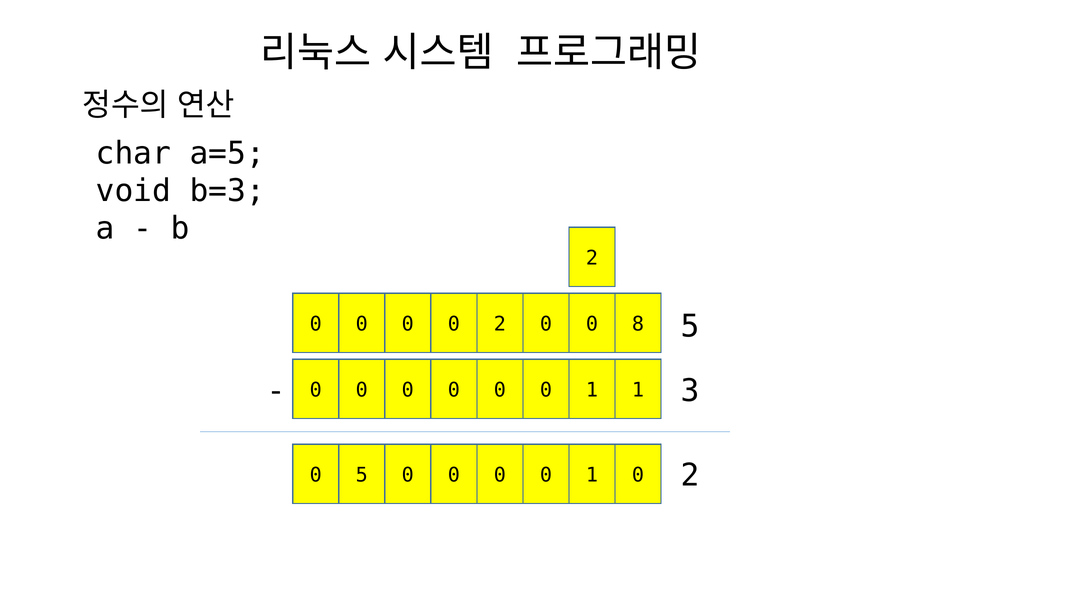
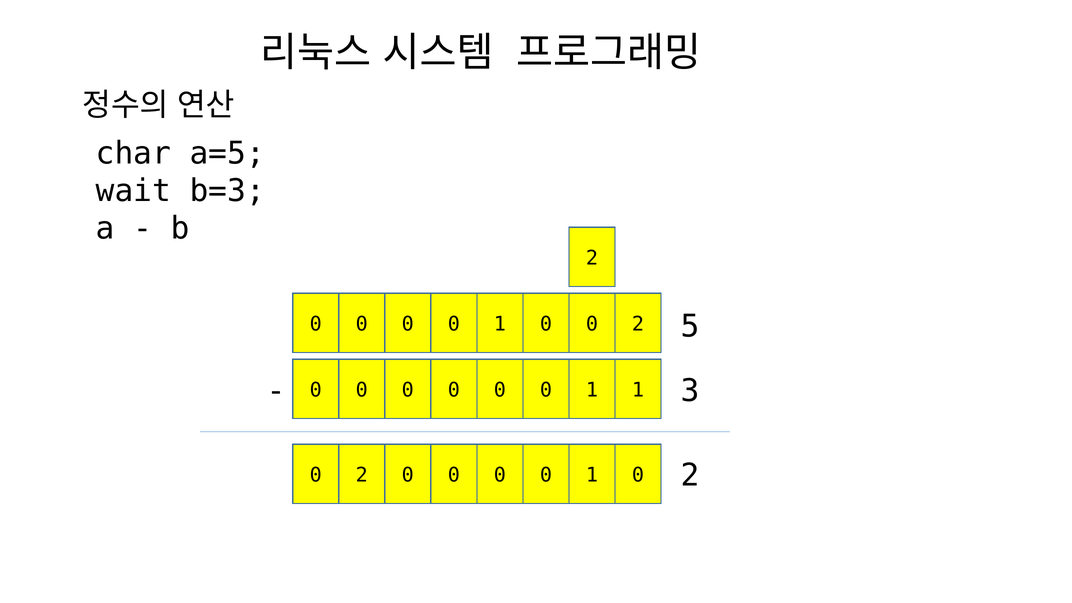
void: void -> wait
2 at (500, 324): 2 -> 1
0 0 8: 8 -> 2
5 at (362, 475): 5 -> 2
